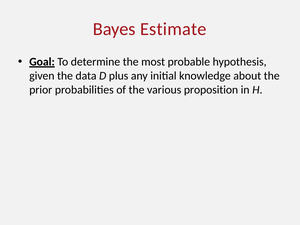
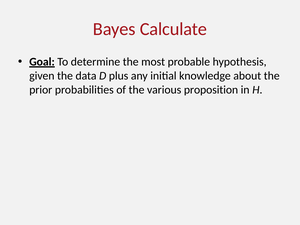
Estimate: Estimate -> Calculate
